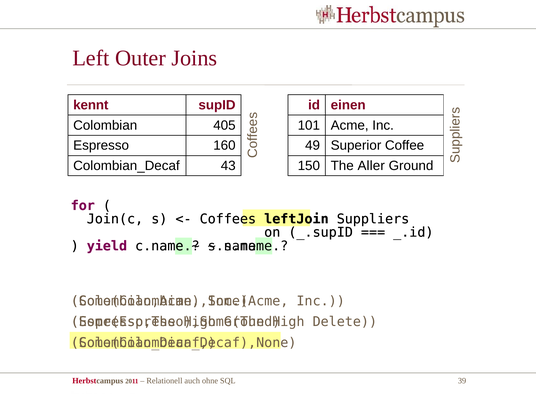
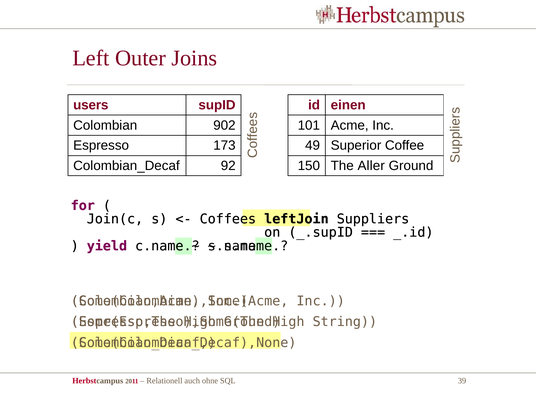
kennt: kennt -> users
405: 405 -> 902
160: 160 -> 173
43: 43 -> 92
Delete: Delete -> String
